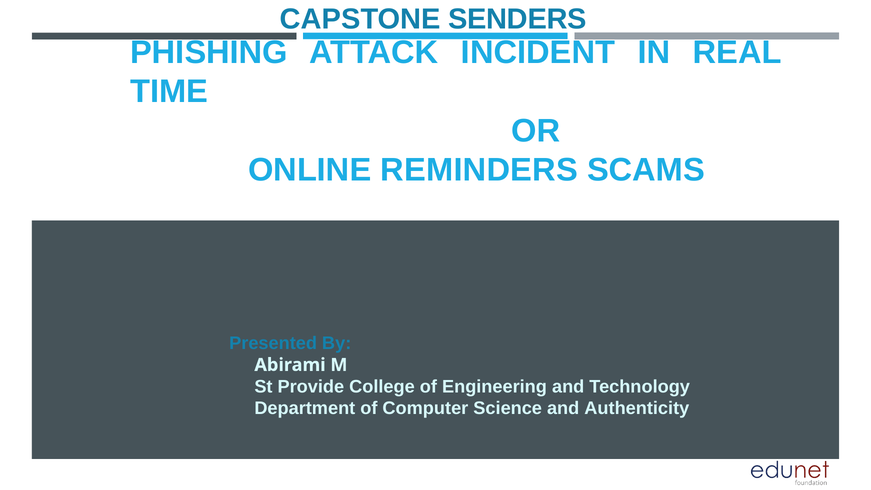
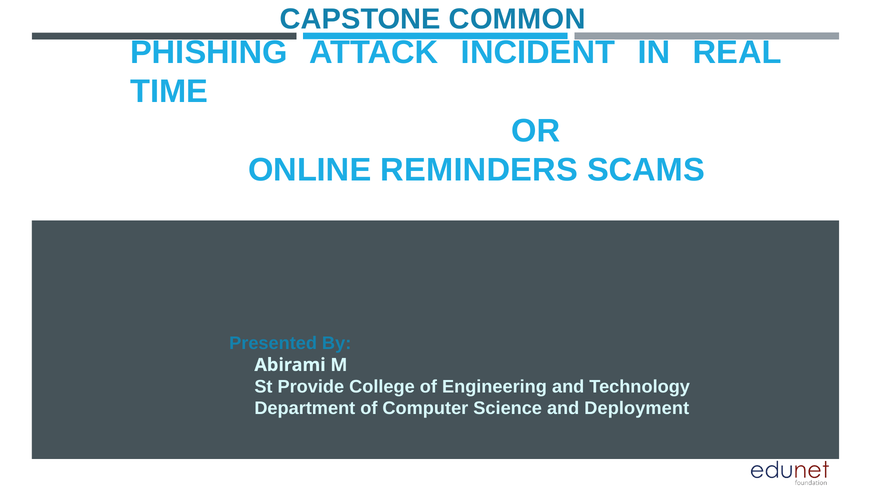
SENDERS: SENDERS -> COMMON
Authenticity: Authenticity -> Deployment
